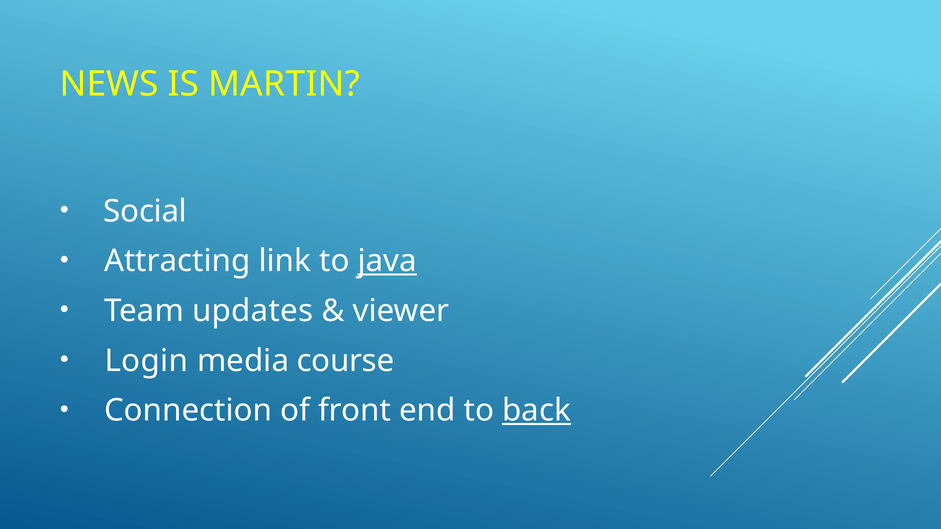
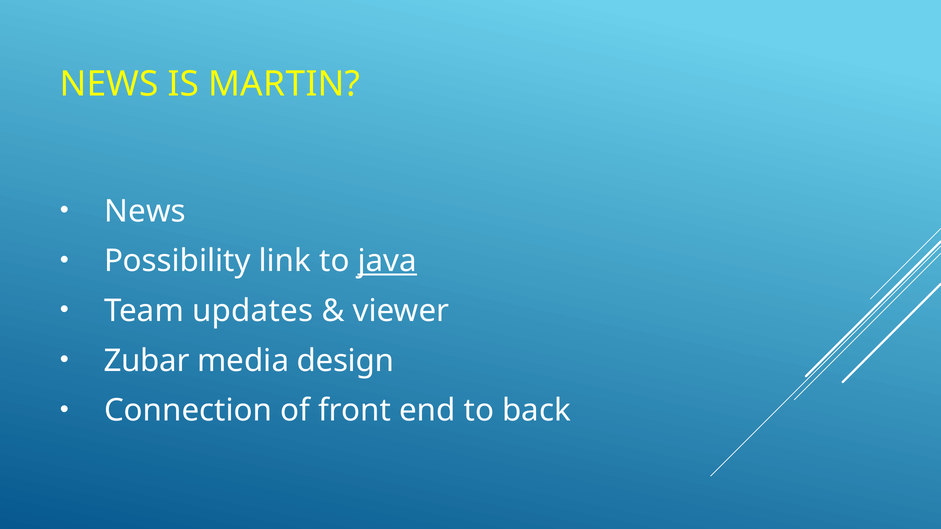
Social at (145, 211): Social -> News
Attracting: Attracting -> Possibility
Login: Login -> Zubar
course: course -> design
back underline: present -> none
